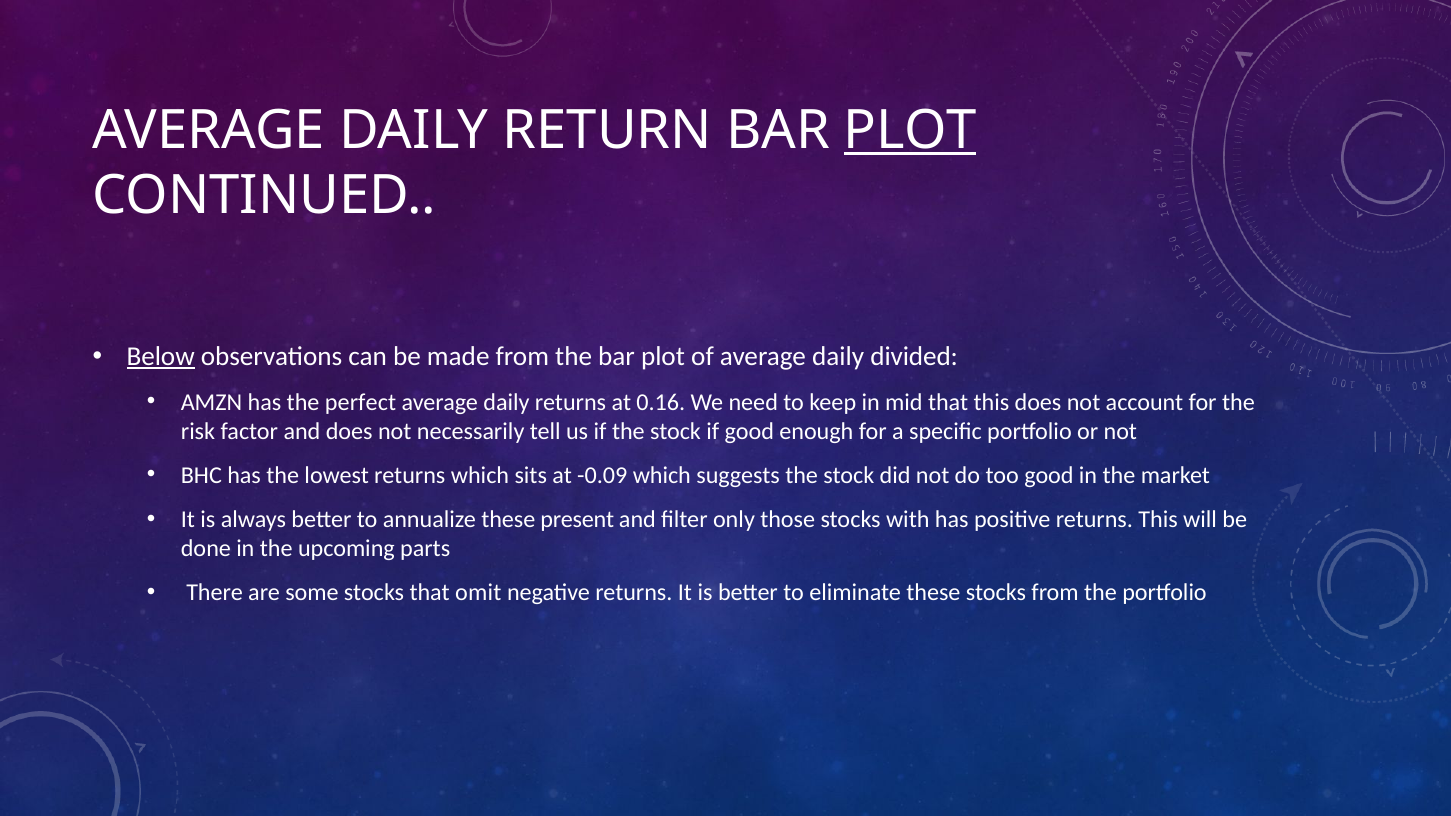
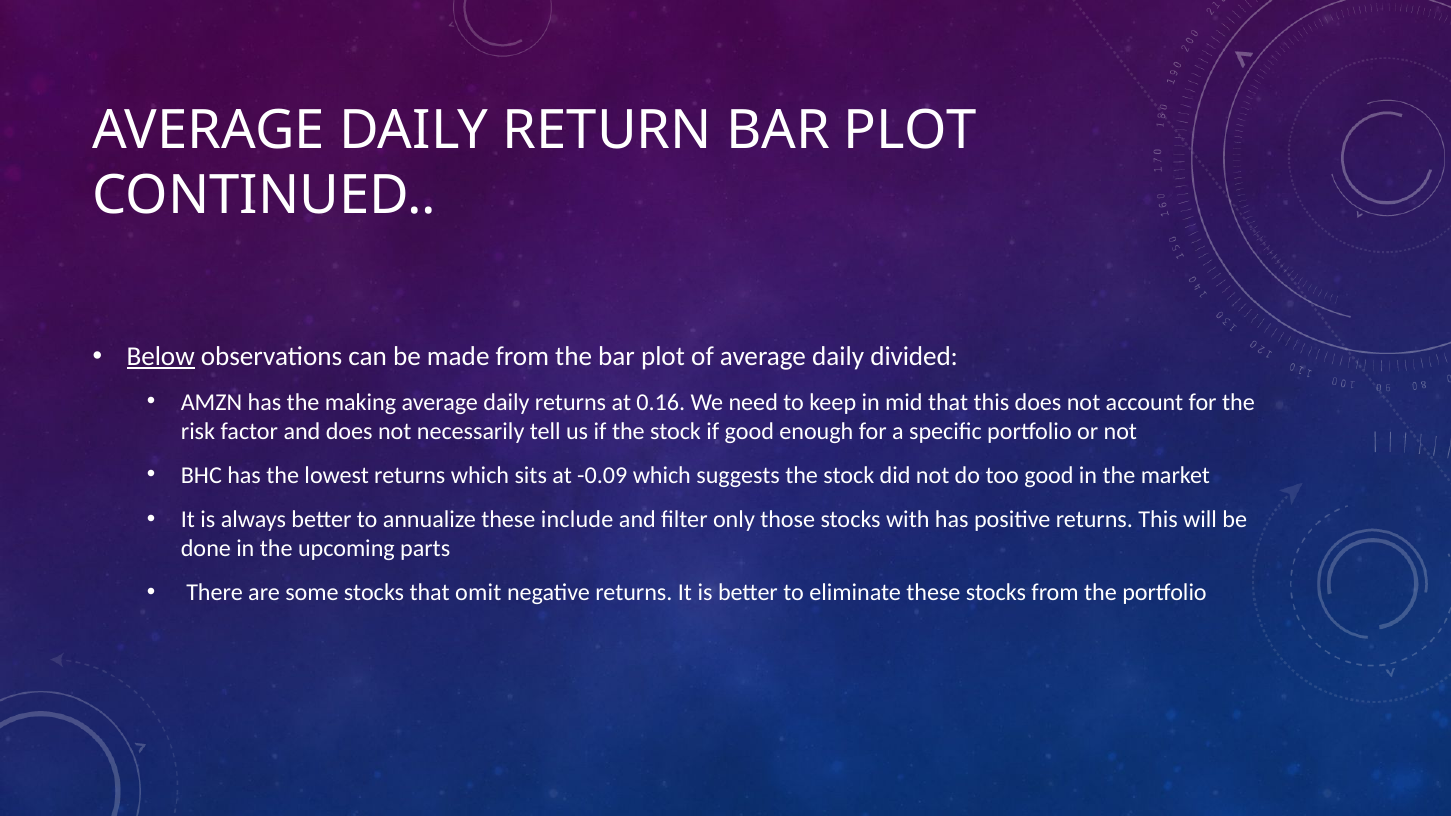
PLOT at (910, 130) underline: present -> none
perfect: perfect -> making
present: present -> include
